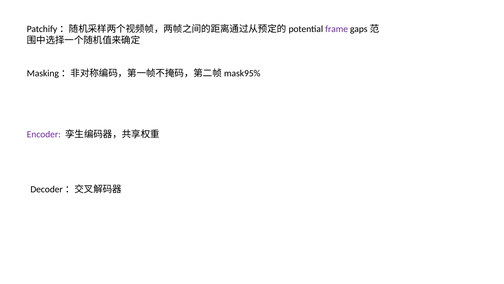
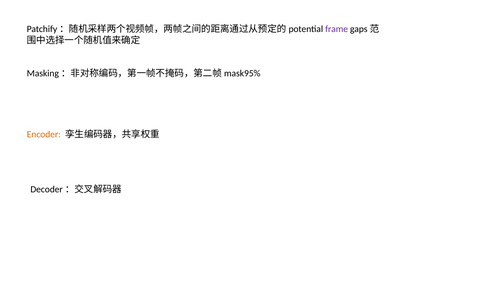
Encoder colour: purple -> orange
